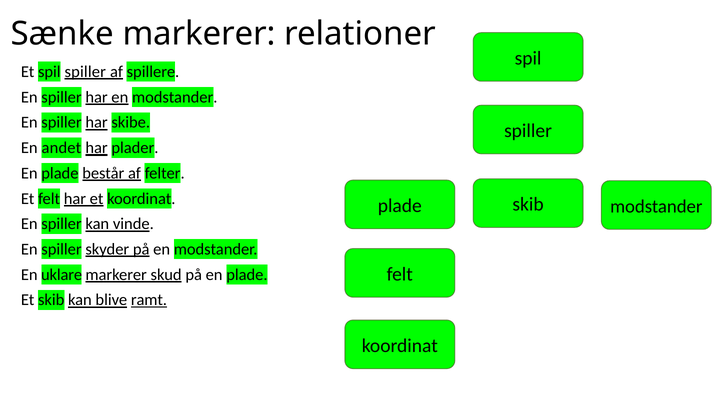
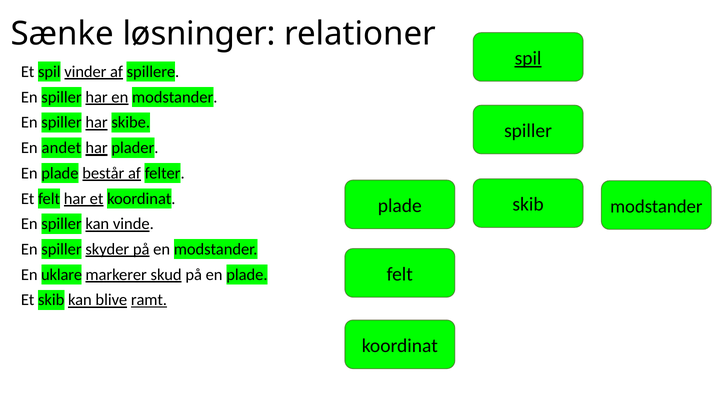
Sænke markerer: markerer -> løsninger
spil at (528, 58) underline: none -> present
spil spiller: spiller -> vinder
